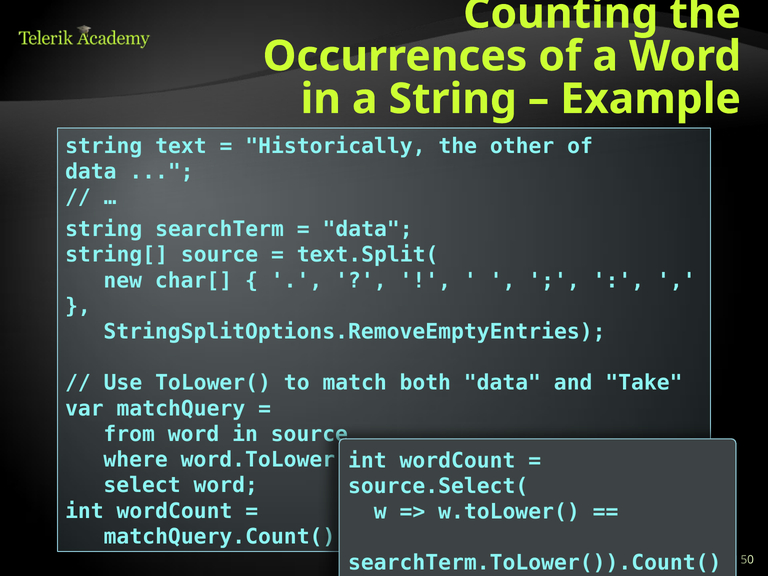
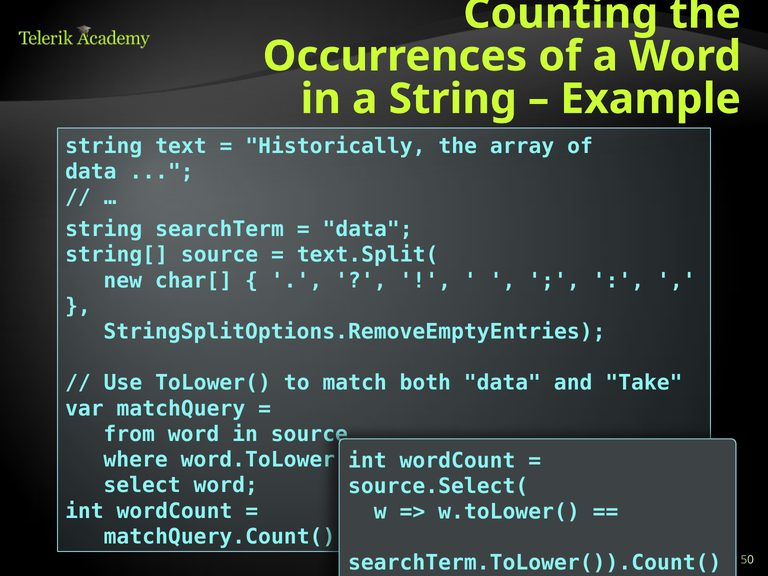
other: other -> array
